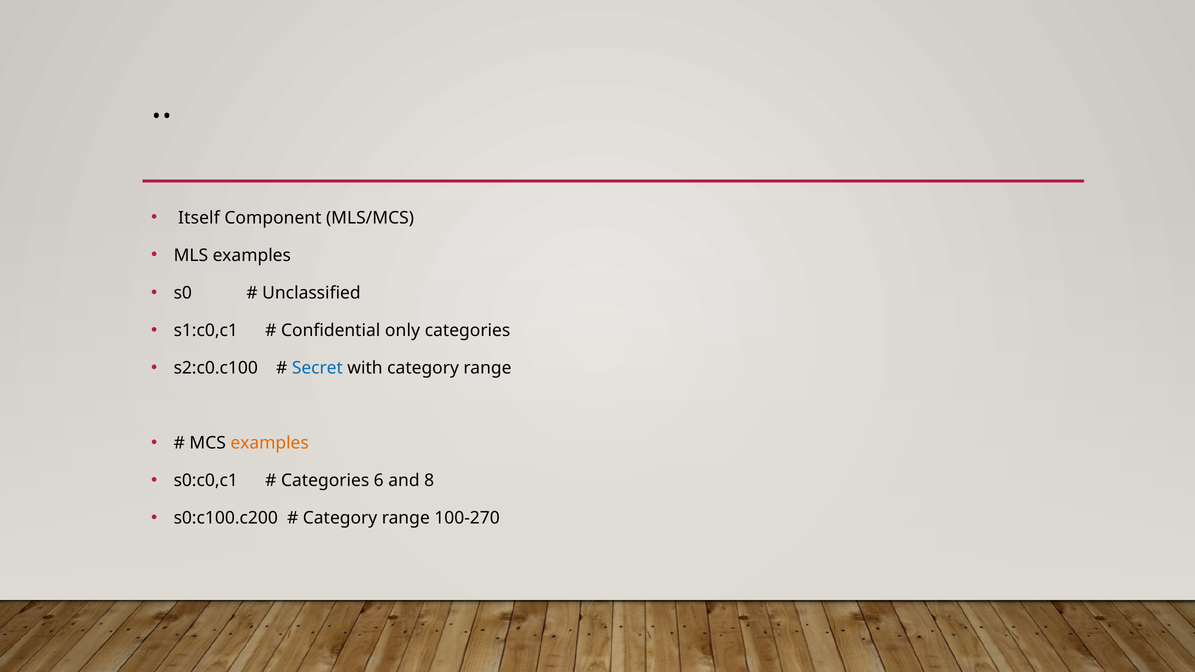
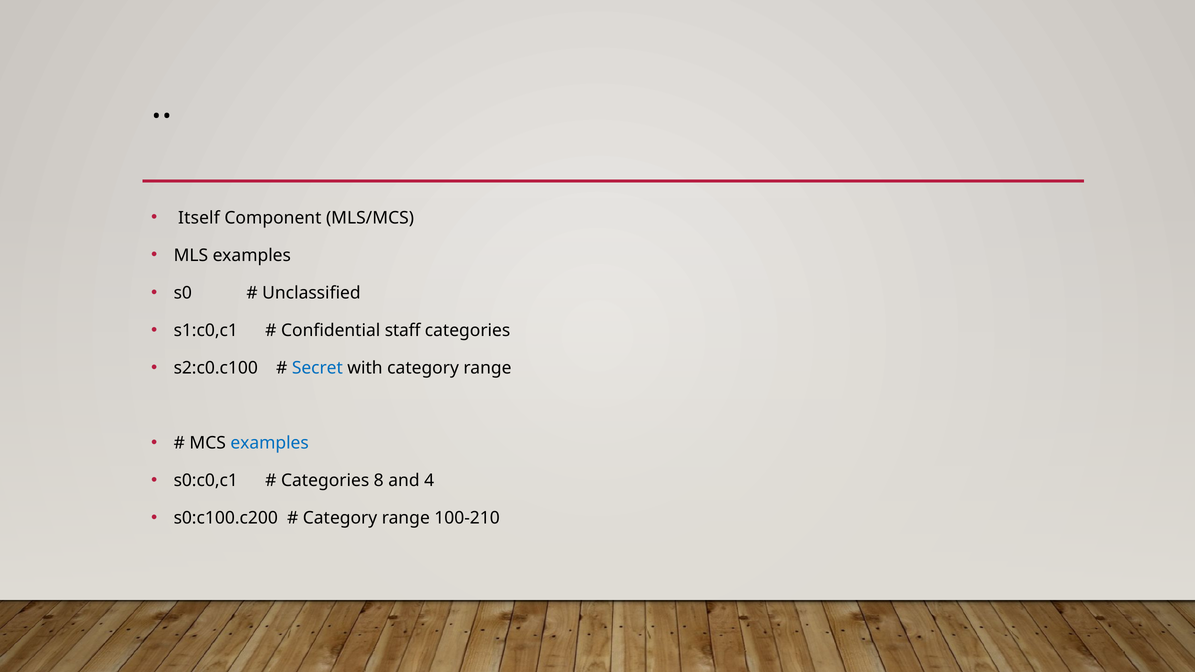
only: only -> staff
examples at (270, 443) colour: orange -> blue
6: 6 -> 8
8: 8 -> 4
100-270: 100-270 -> 100-210
